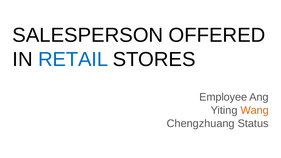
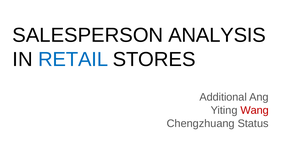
OFFERED: OFFERED -> ANALYSIS
Employee: Employee -> Additional
Wang colour: orange -> red
